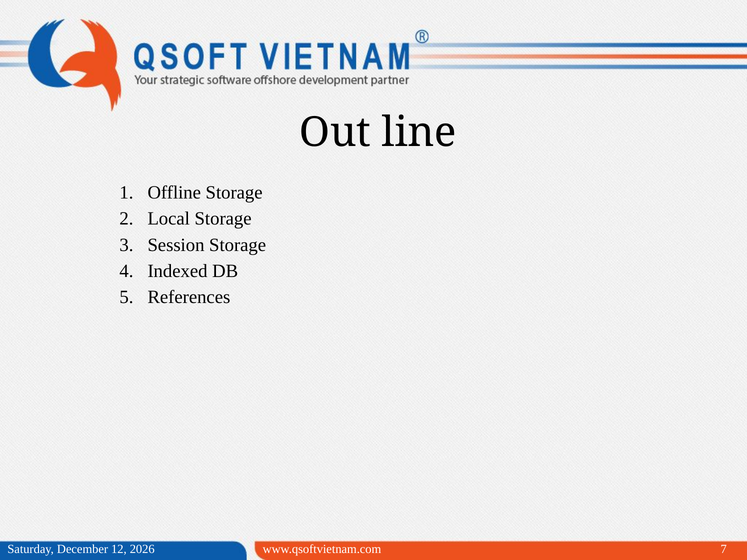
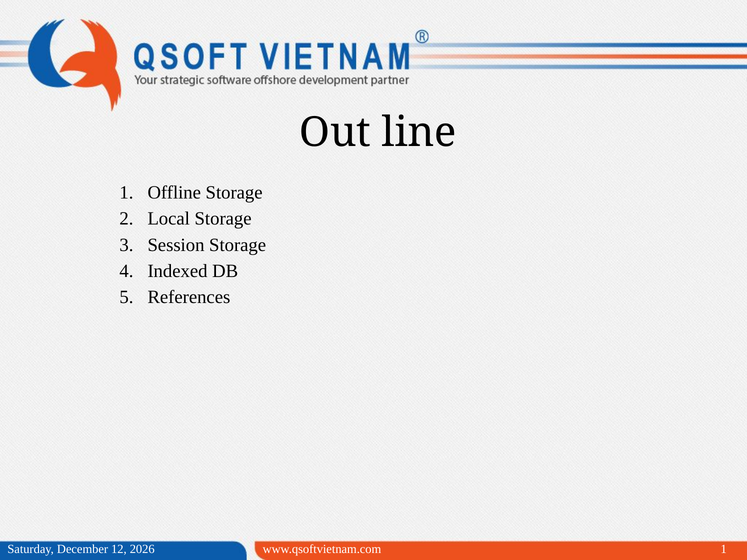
www.qsoftvietnam.com 7: 7 -> 1
